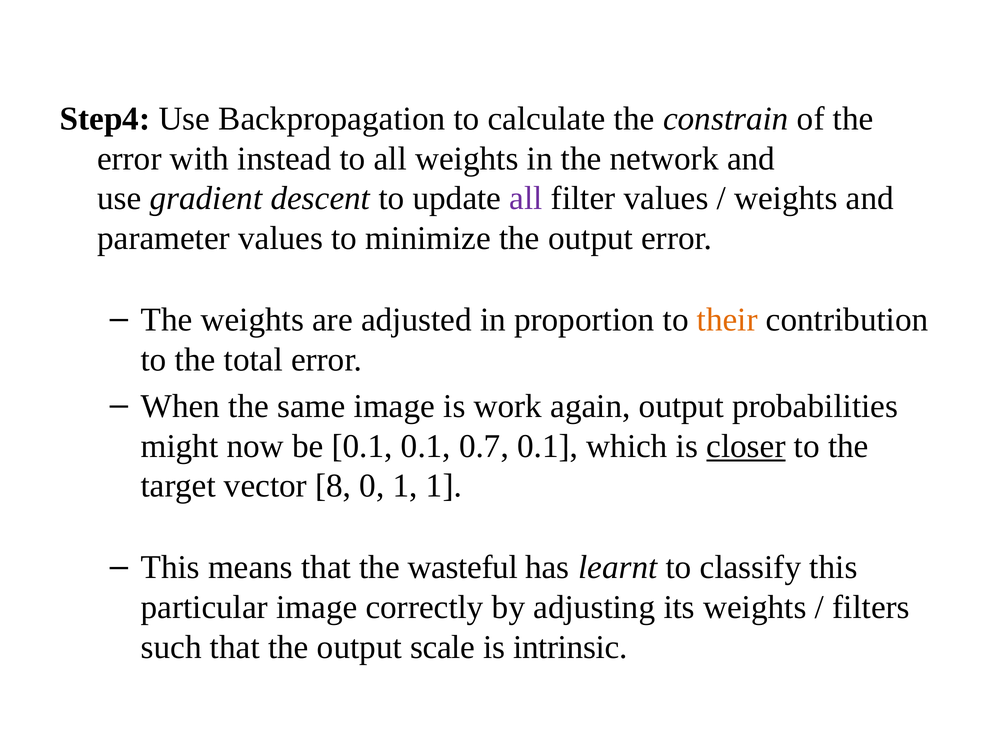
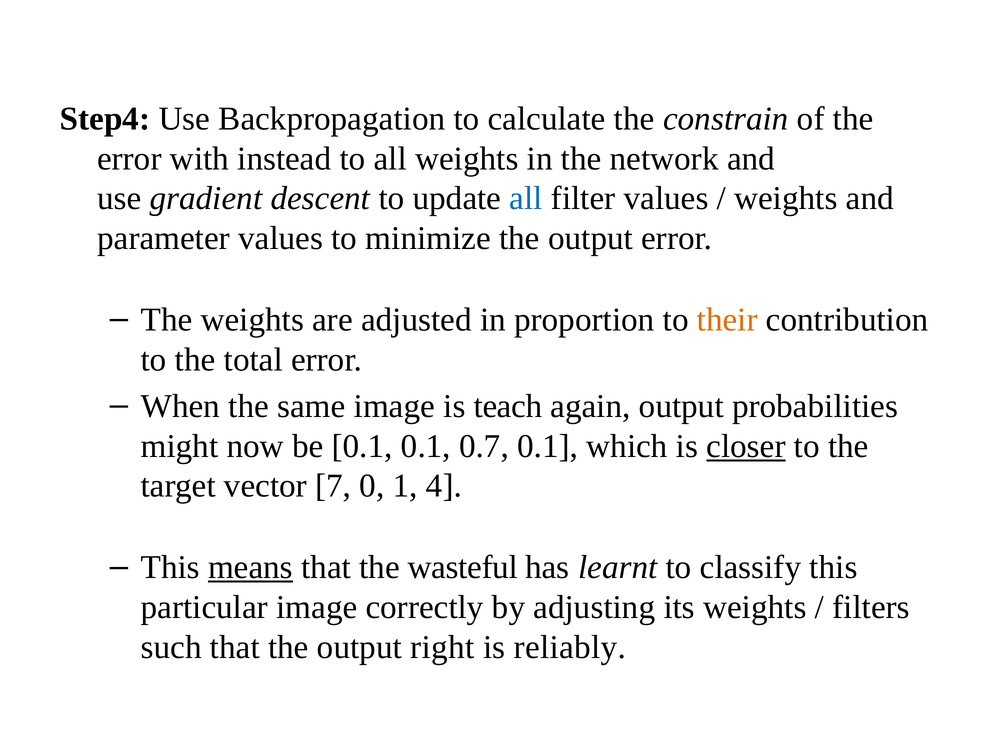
all at (526, 198) colour: purple -> blue
work: work -> teach
8: 8 -> 7
1 1: 1 -> 4
means underline: none -> present
scale: scale -> right
intrinsic: intrinsic -> reliably
